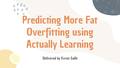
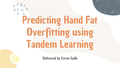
More: More -> Hand
Actually: Actually -> Tandem
